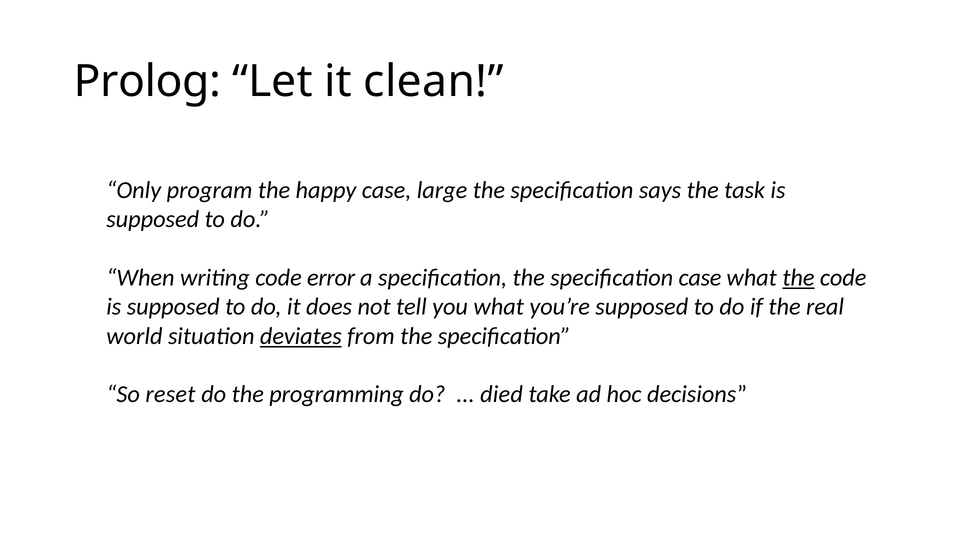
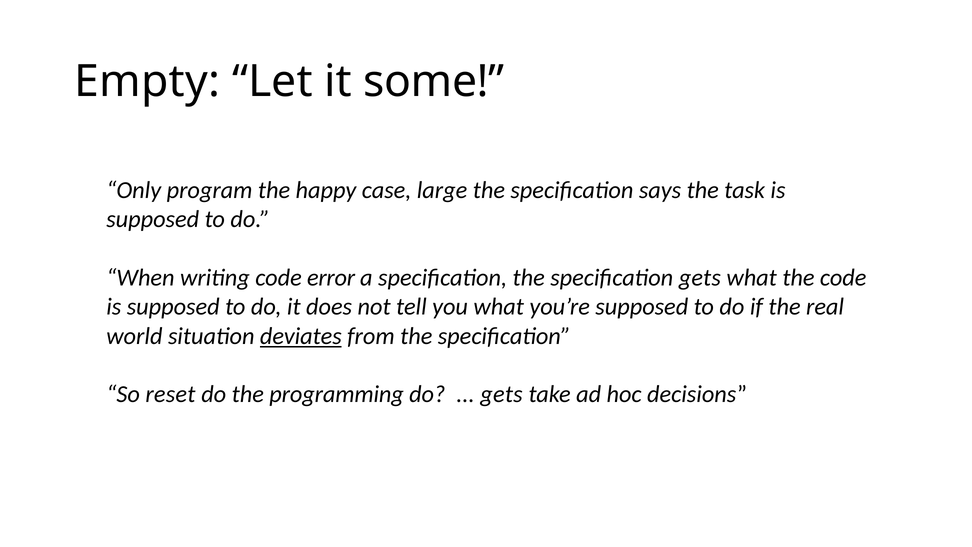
Prolog: Prolog -> Empty
clean: clean -> some
specification case: case -> gets
the at (798, 278) underline: present -> none
died at (502, 394): died -> gets
